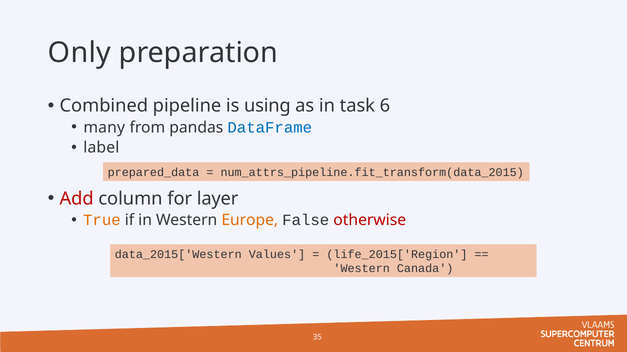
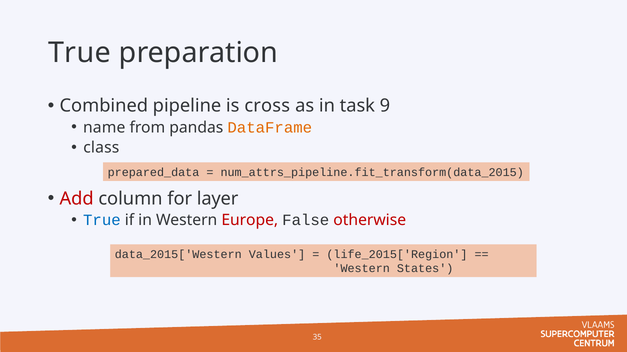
Only at (79, 53): Only -> True
using: using -> cross
6: 6 -> 9
many: many -> name
DataFrame colour: blue -> orange
label: label -> class
True at (102, 221) colour: orange -> blue
Europe colour: orange -> red
Canada: Canada -> States
